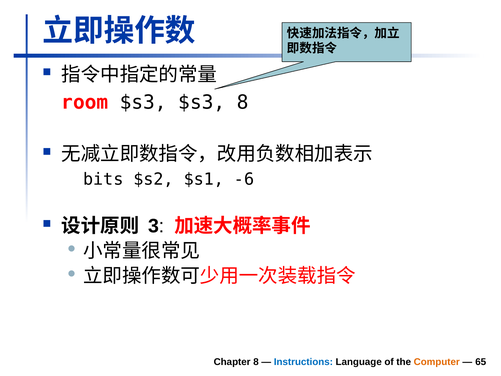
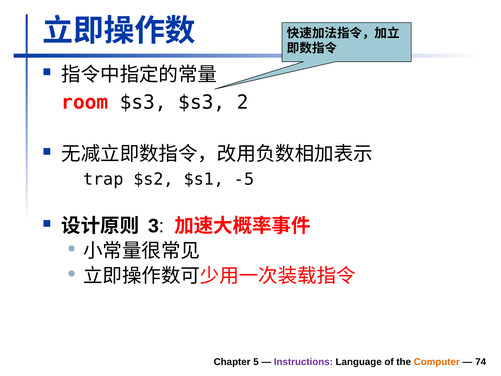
$s3 8: 8 -> 2
bits: bits -> trap
-6: -6 -> -5
Chapter 8: 8 -> 5
Instructions colour: blue -> purple
65: 65 -> 74
